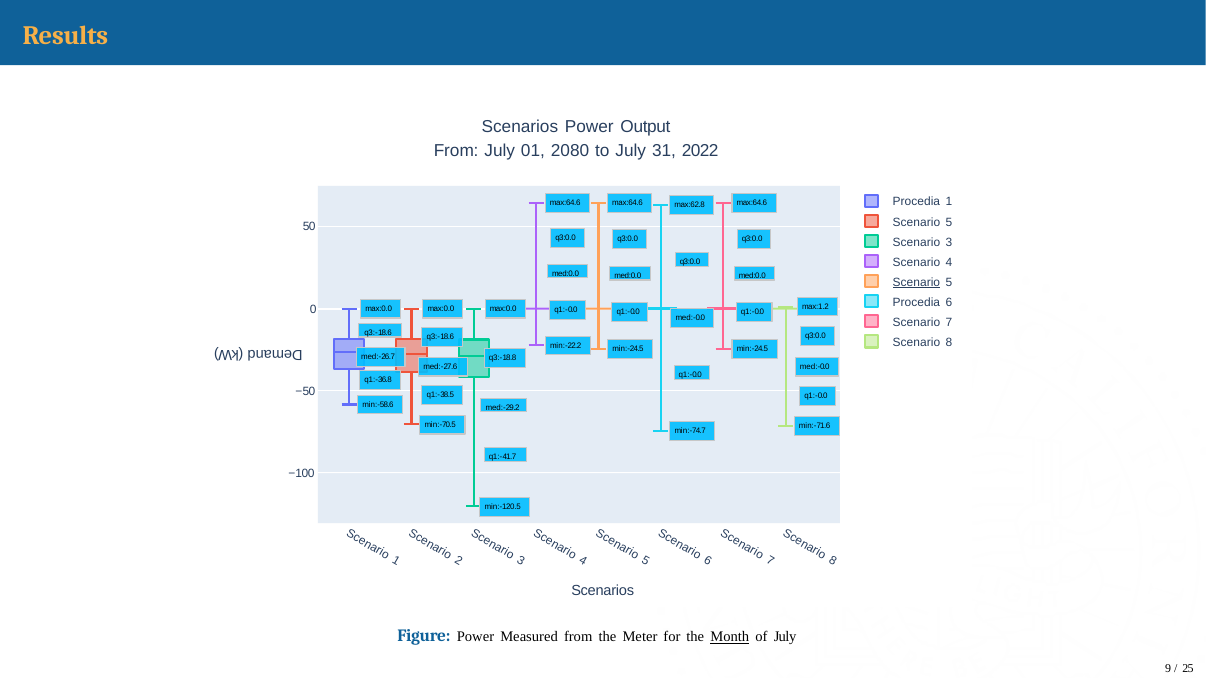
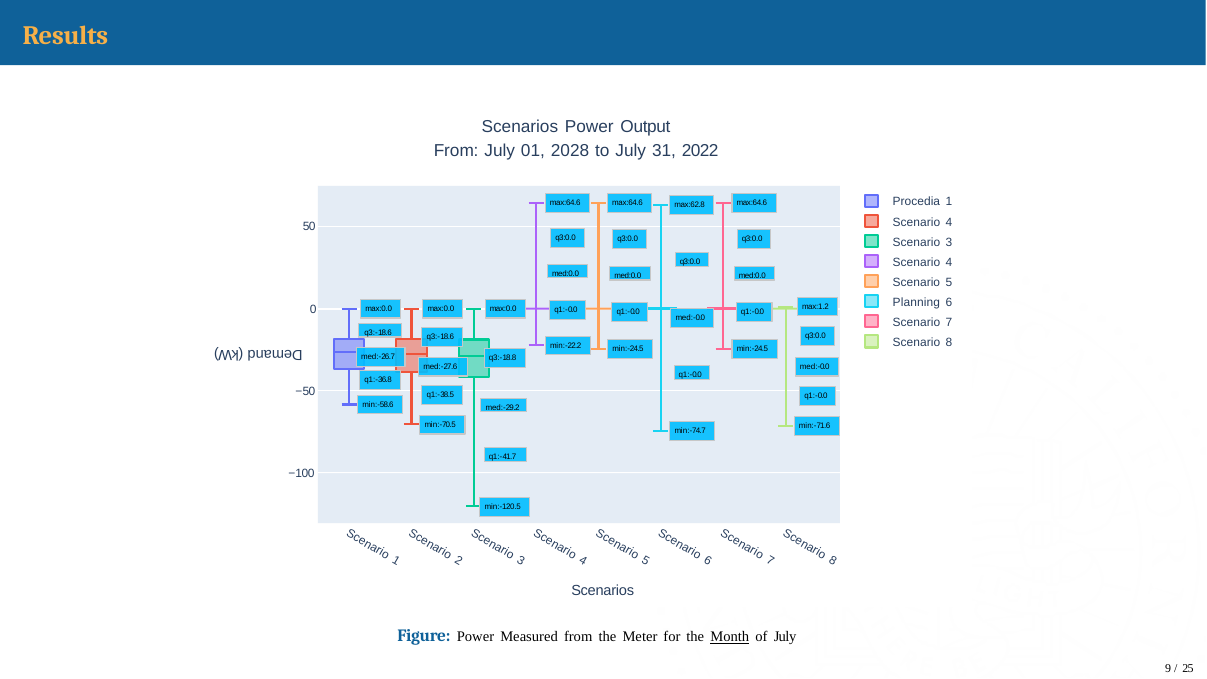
2080: 2080 -> 2028
5 at (949, 222): 5 -> 4
Scenario at (916, 282) underline: present -> none
Procedia at (916, 302): Procedia -> Planning
